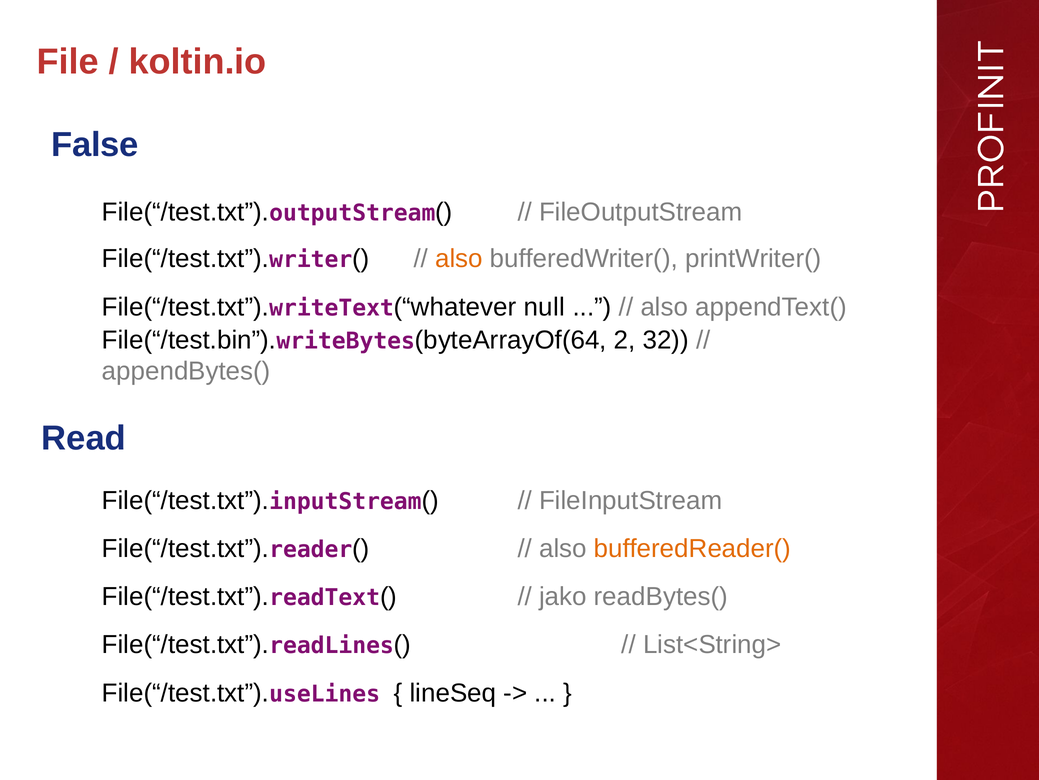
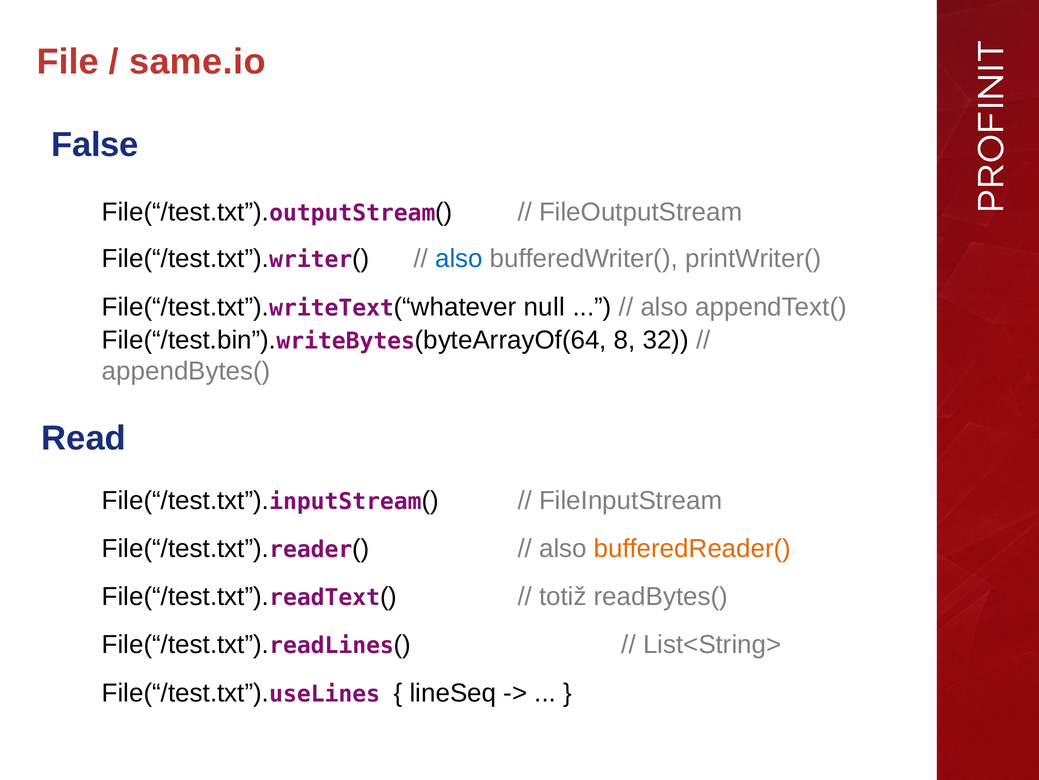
koltin.io: koltin.io -> same.io
also at (459, 258) colour: orange -> blue
2: 2 -> 8
jako: jako -> totiž
